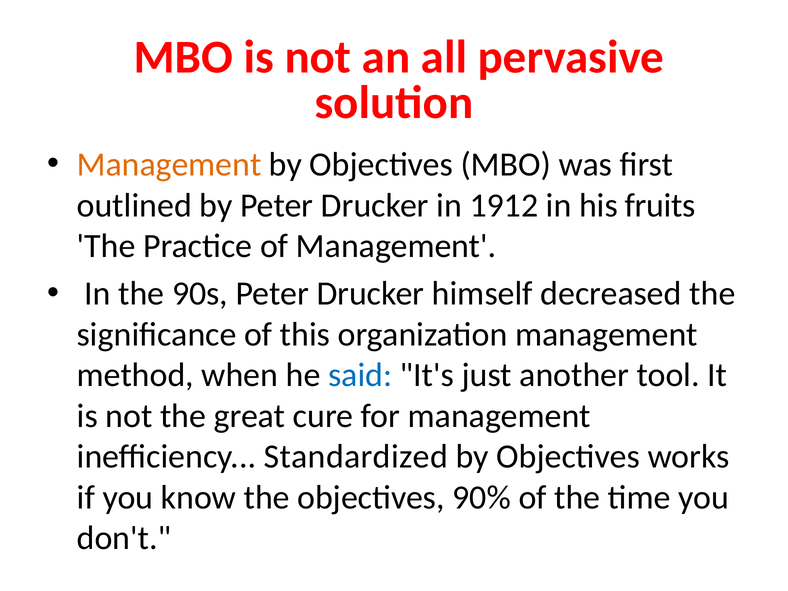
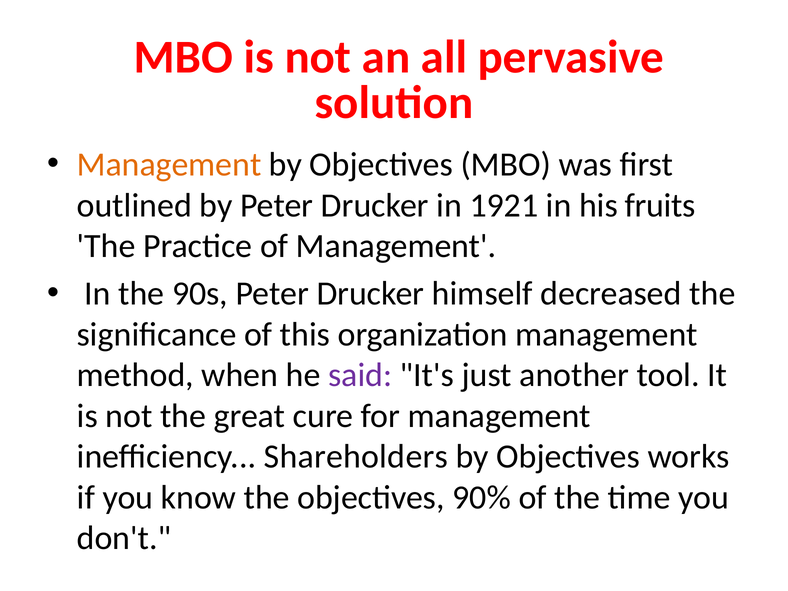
1912: 1912 -> 1921
said colour: blue -> purple
Standardized: Standardized -> Shareholders
